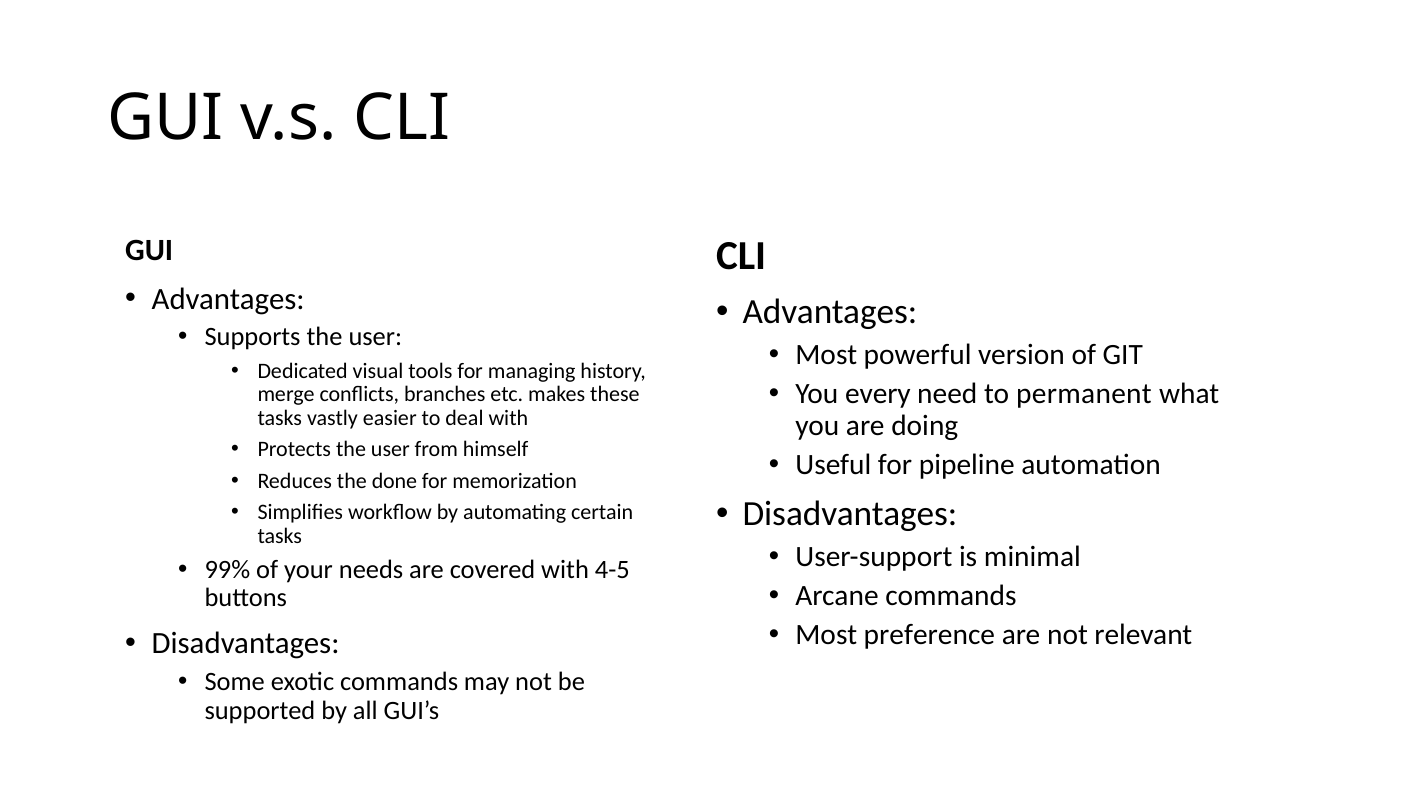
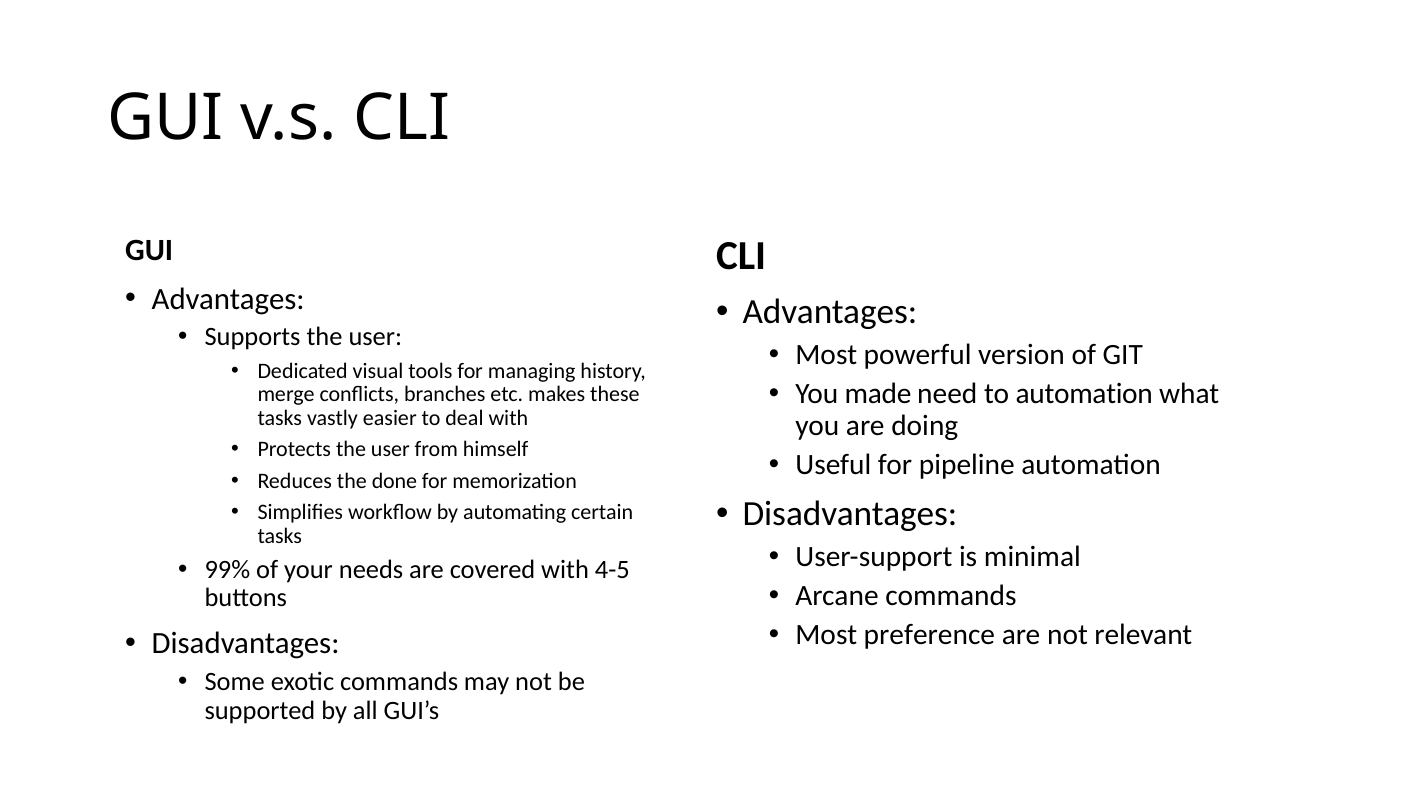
every: every -> made
to permanent: permanent -> automation
